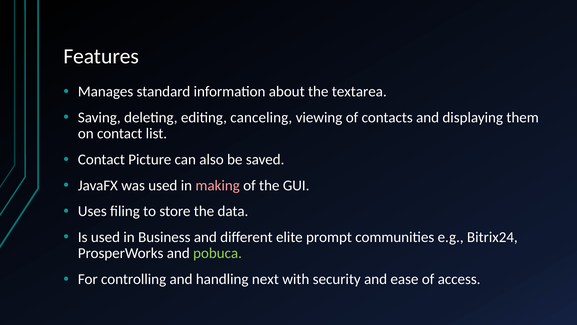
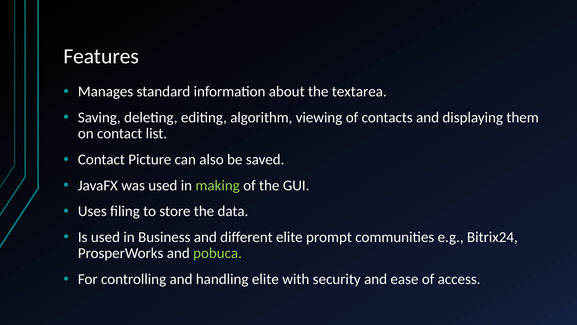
canceling: canceling -> algorithm
making colour: pink -> light green
handling next: next -> elite
